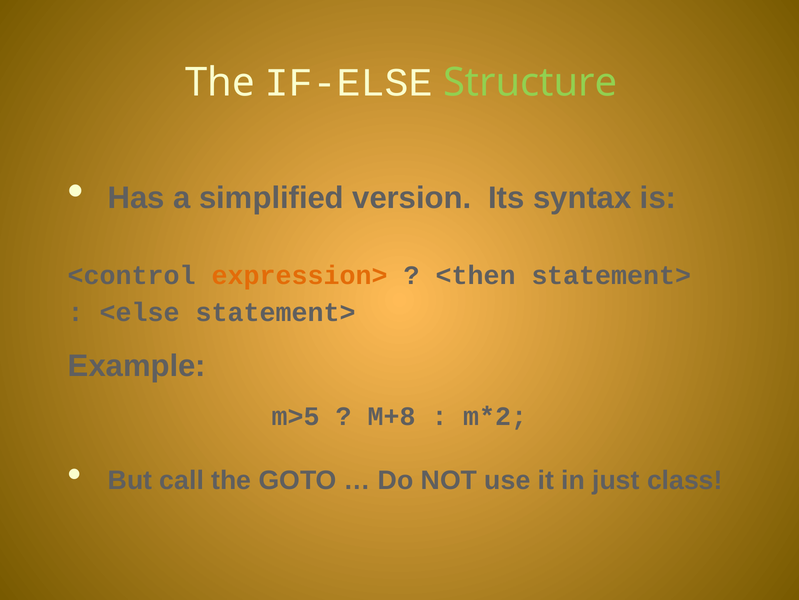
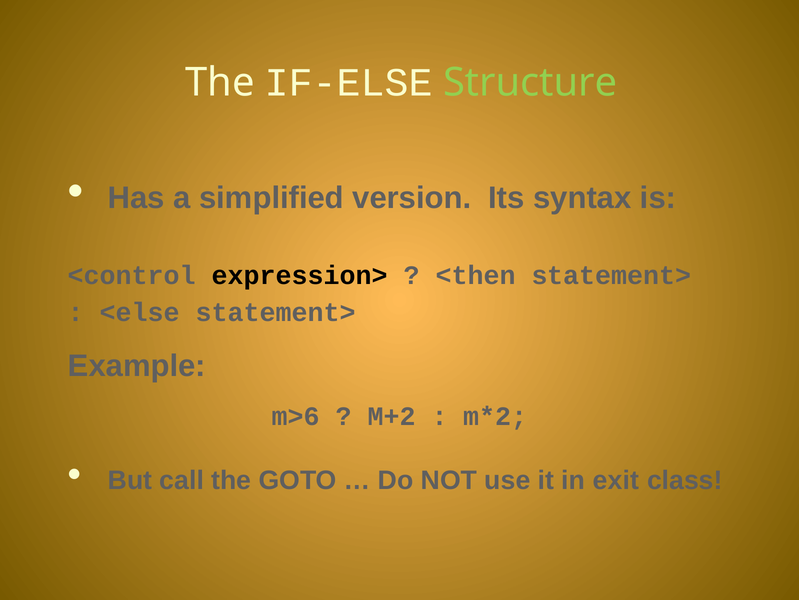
expression> colour: orange -> black
m>5: m>5 -> m>6
M+8: M+8 -> M+2
just: just -> exit
